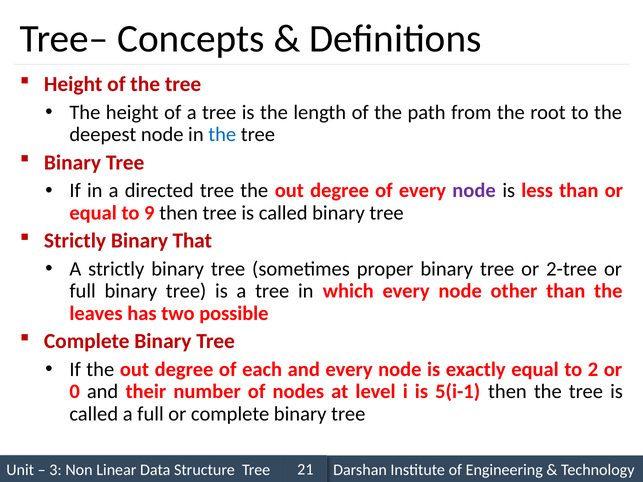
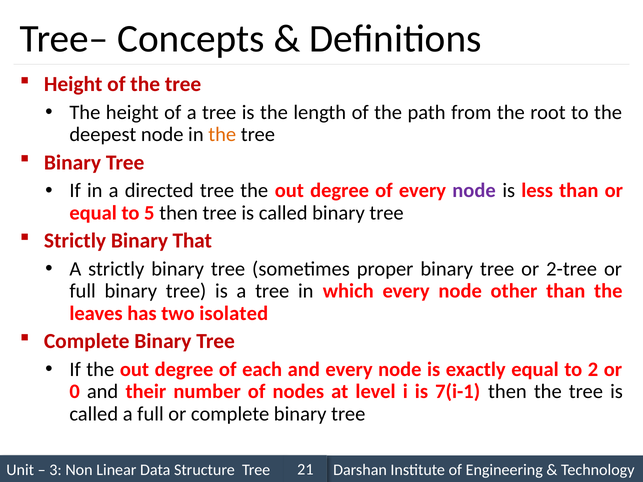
the at (222, 135) colour: blue -> orange
9: 9 -> 5
possible: possible -> isolated
5(i-1: 5(i-1 -> 7(i-1
